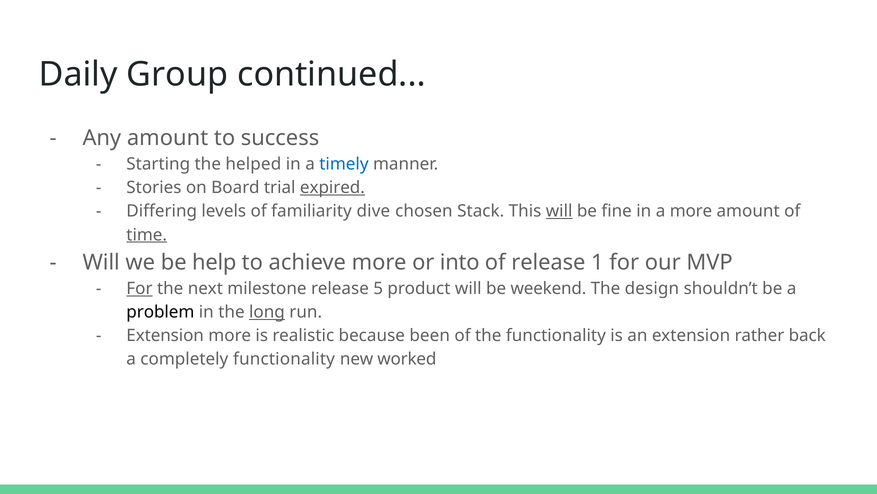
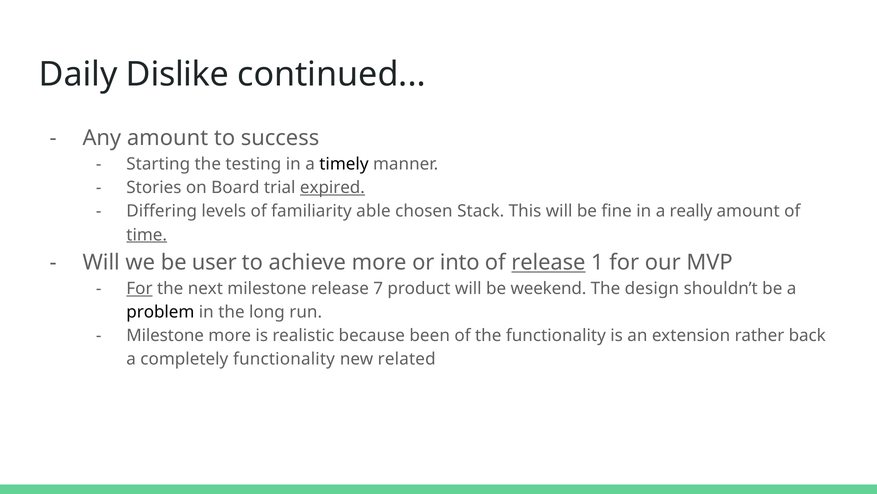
Group: Group -> Dislike
helped: helped -> testing
timely colour: blue -> black
dive: dive -> able
will at (559, 211) underline: present -> none
a more: more -> really
help: help -> user
release at (548, 262) underline: none -> present
5: 5 -> 7
long underline: present -> none
Extension at (165, 335): Extension -> Milestone
worked: worked -> related
